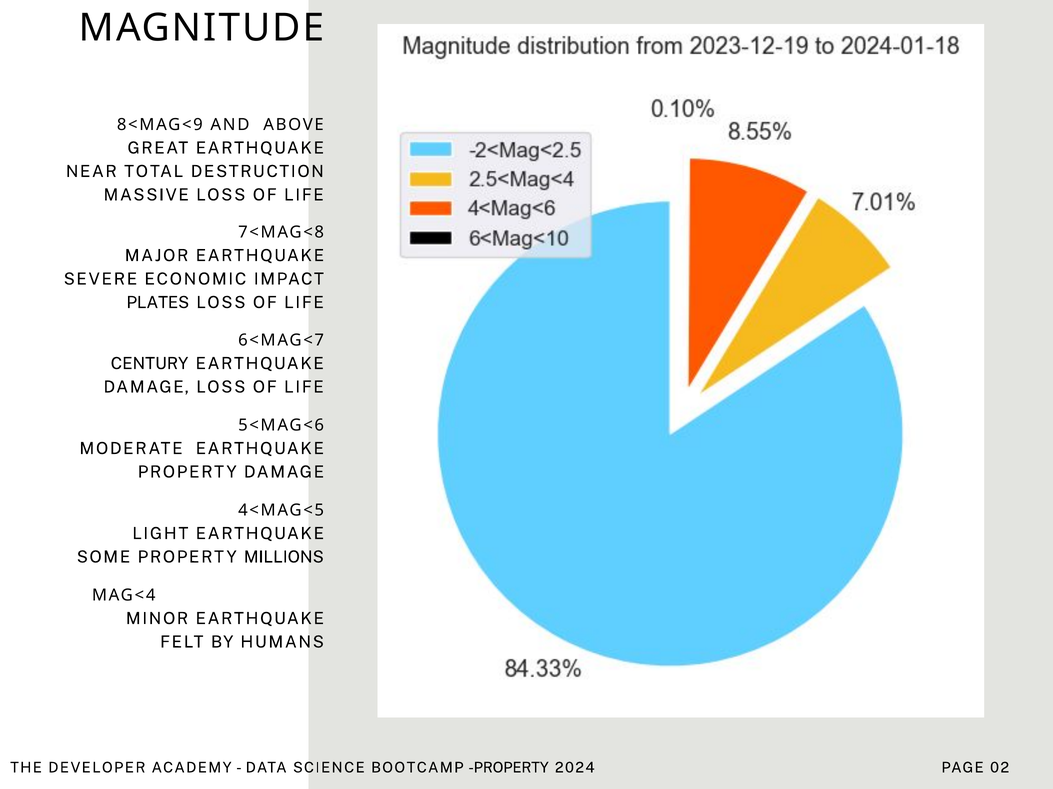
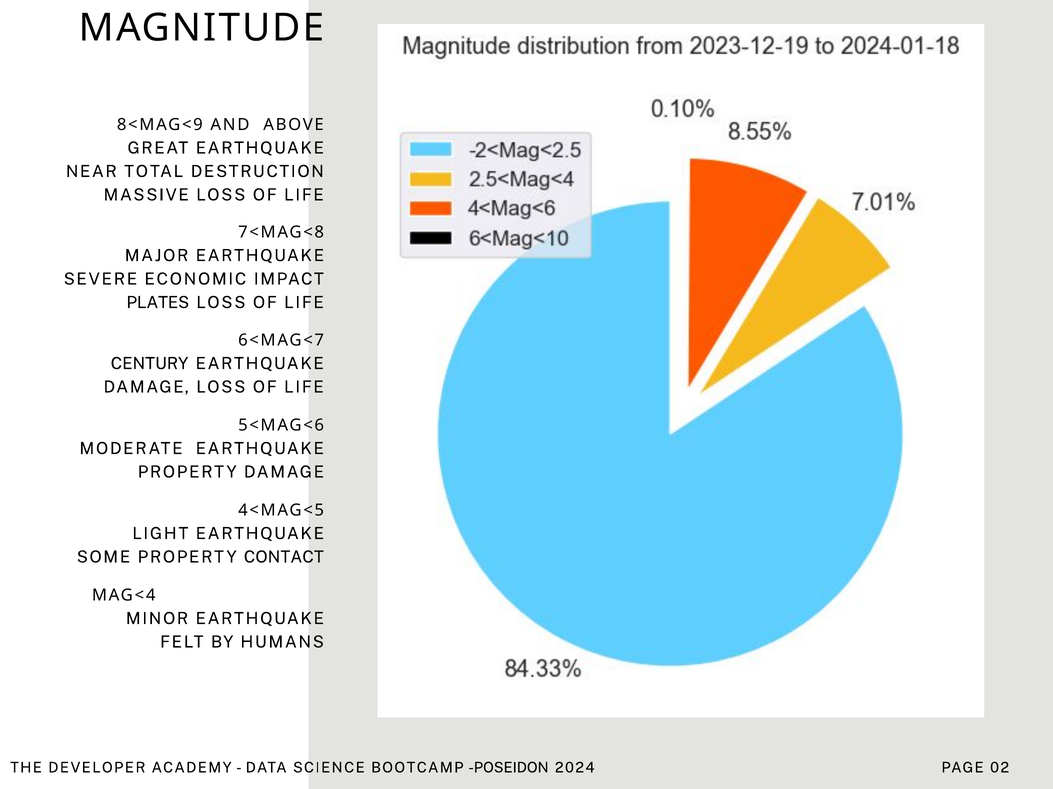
MILLIONS: MILLIONS -> CONTACT
BOOTCAMP PROPERTY: PROPERTY -> POSEIDON
